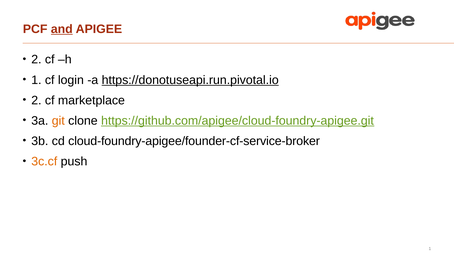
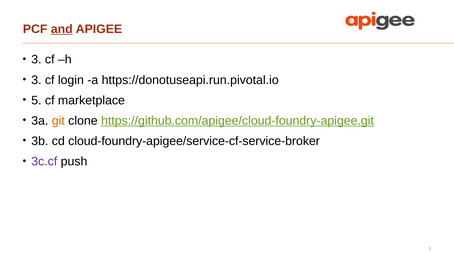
2 at (36, 60): 2 -> 3
1 at (36, 80): 1 -> 3
https://donotuseapi.run.pivotal.io underline: present -> none
2 at (36, 100): 2 -> 5
cloud-foundry-apigee/founder-cf-service-broker: cloud-foundry-apigee/founder-cf-service-broker -> cloud-foundry-apigee/service-cf-service-broker
3c.cf colour: orange -> purple
